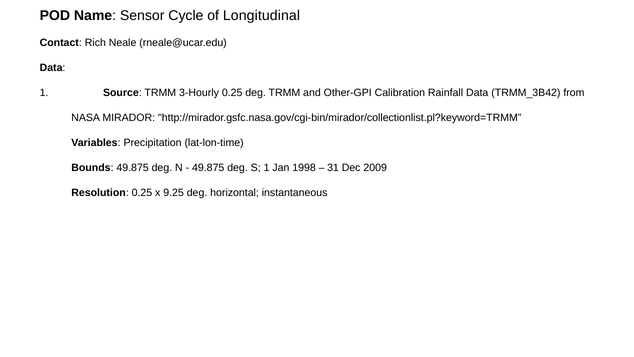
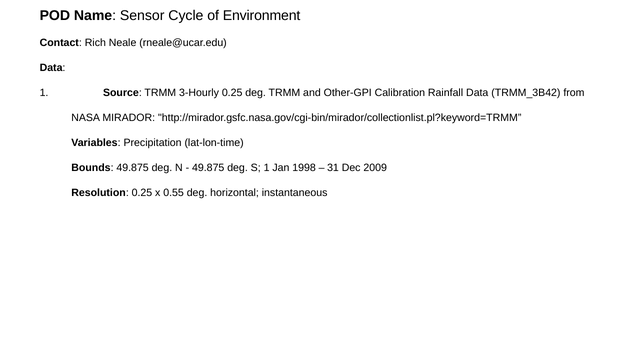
Longitudinal: Longitudinal -> Environment
9.25: 9.25 -> 0.55
